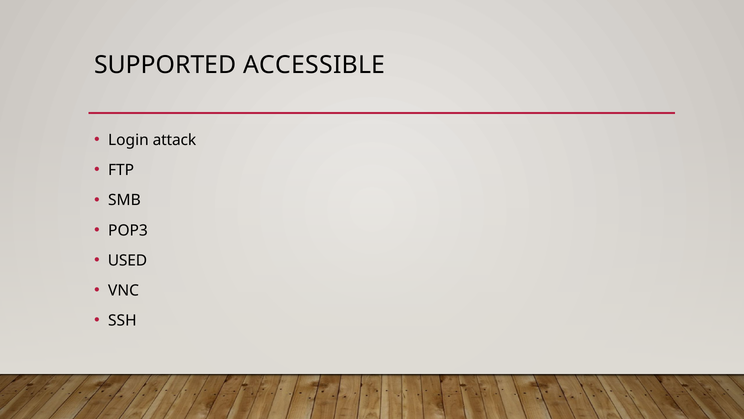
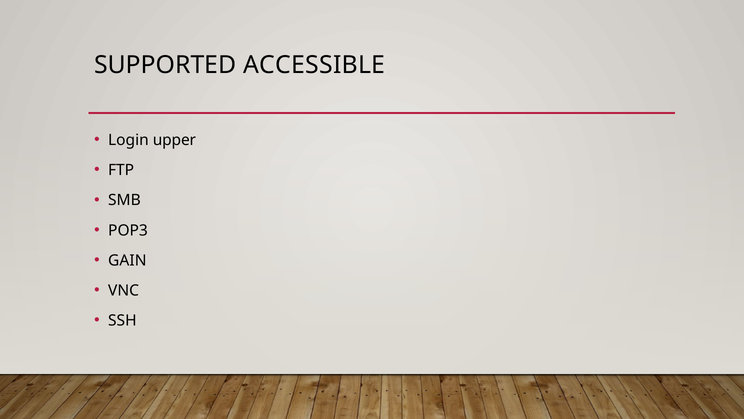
attack: attack -> upper
USED: USED -> GAIN
